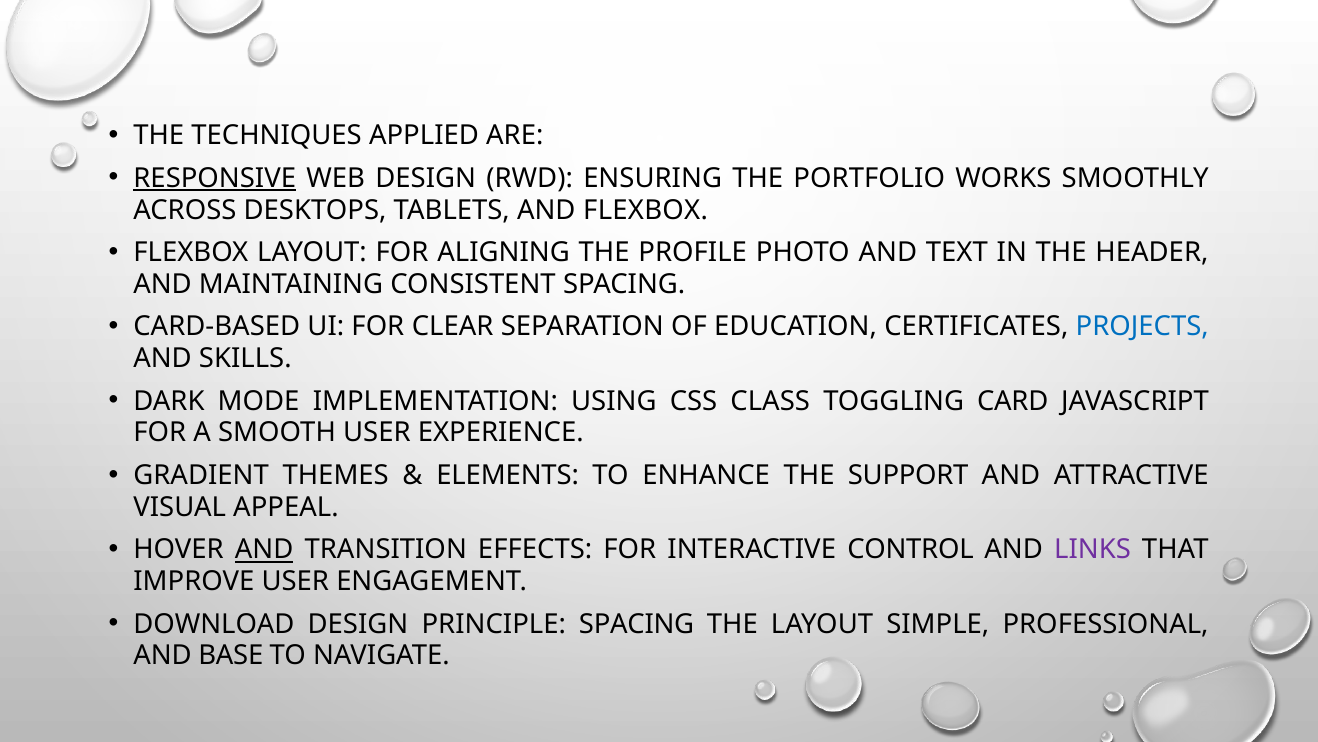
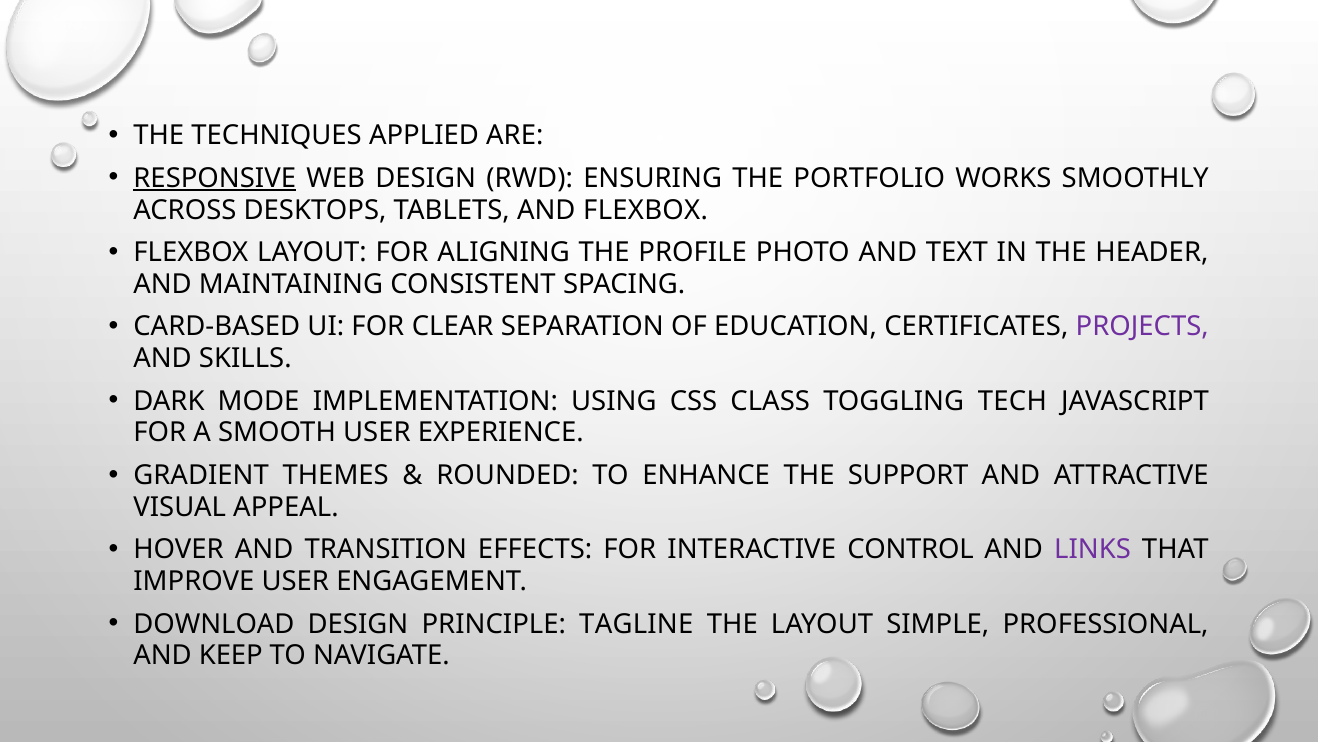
PROJECTS colour: blue -> purple
CARD: CARD -> TECH
ELEMENTS: ELEMENTS -> ROUNDED
AND at (264, 549) underline: present -> none
PRINCIPLE SPACING: SPACING -> TAGLINE
BASE: BASE -> KEEP
